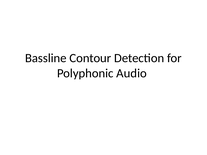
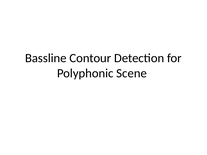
Audio: Audio -> Scene
